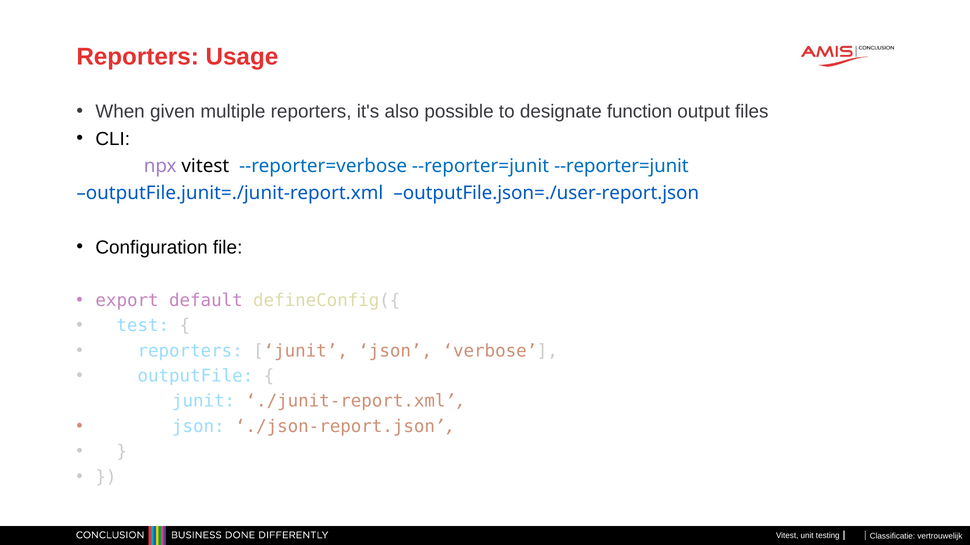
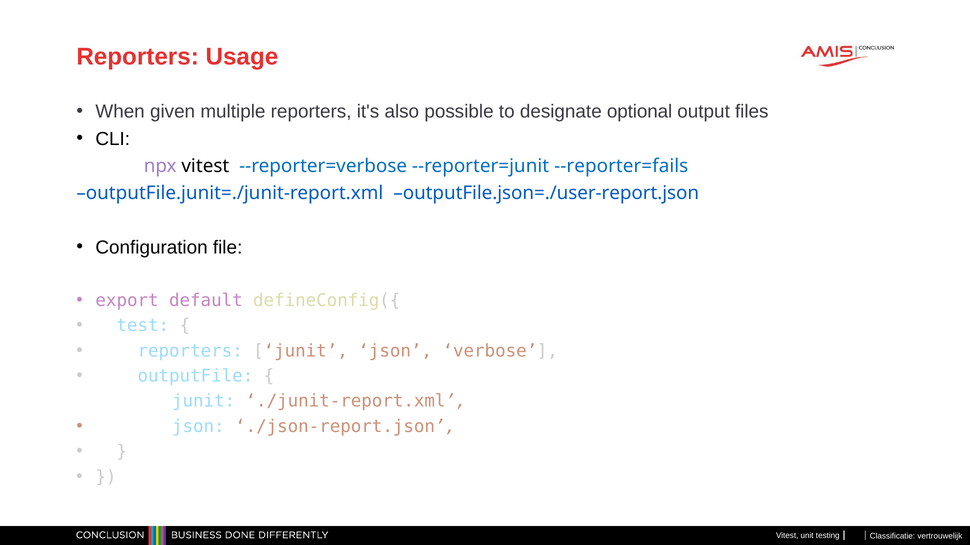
function: function -> optional
--reporter=junit --reporter=junit: --reporter=junit -> --reporter=fails
